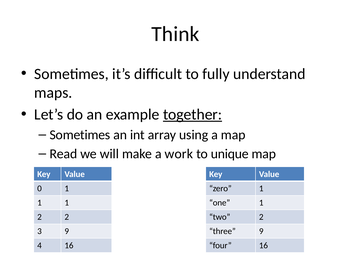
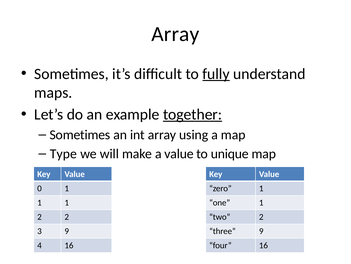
Think at (175, 34): Think -> Array
fully underline: none -> present
Read: Read -> Type
a work: work -> value
